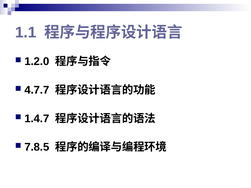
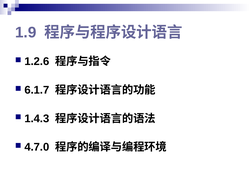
1.1: 1.1 -> 1.9
1.2.0: 1.2.0 -> 1.2.6
4.7.7: 4.7.7 -> 6.1.7
1.4.7: 1.4.7 -> 1.4.3
7.8.5: 7.8.5 -> 4.7.0
